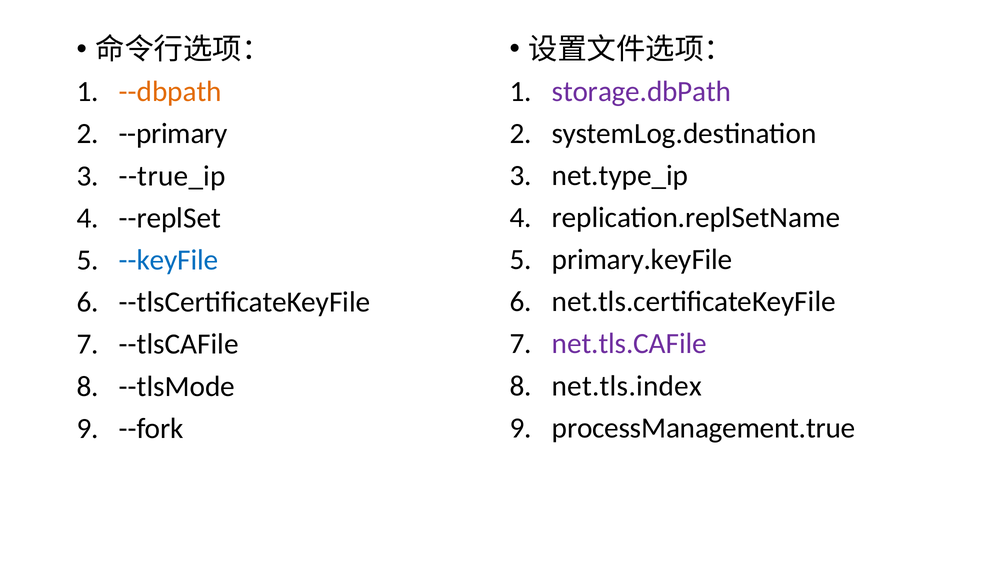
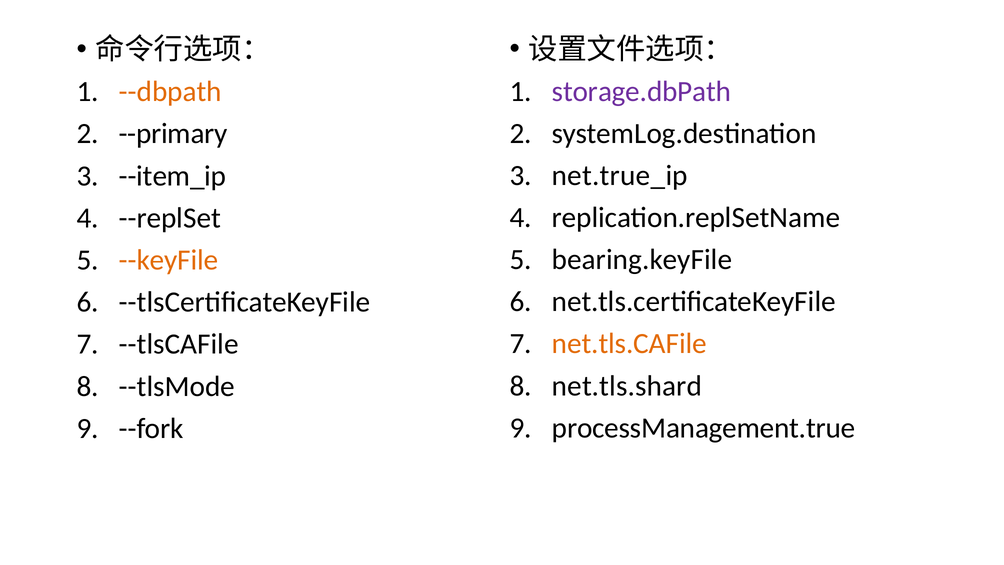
net.type_ip: net.type_ip -> net.true_ip
--true_ip: --true_ip -> --item_ip
primary.keyFile: primary.keyFile -> bearing.keyFile
--keyFile colour: blue -> orange
net.tls.CAFile colour: purple -> orange
net.tls.index: net.tls.index -> net.tls.shard
